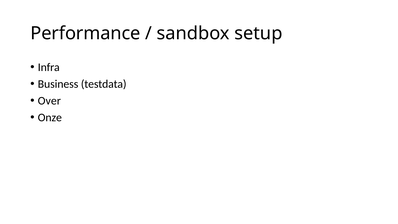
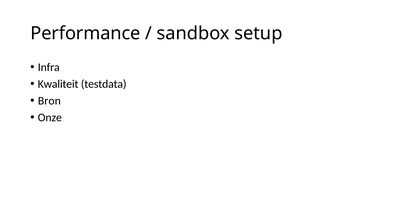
Business: Business -> Kwaliteit
Over: Over -> Bron
